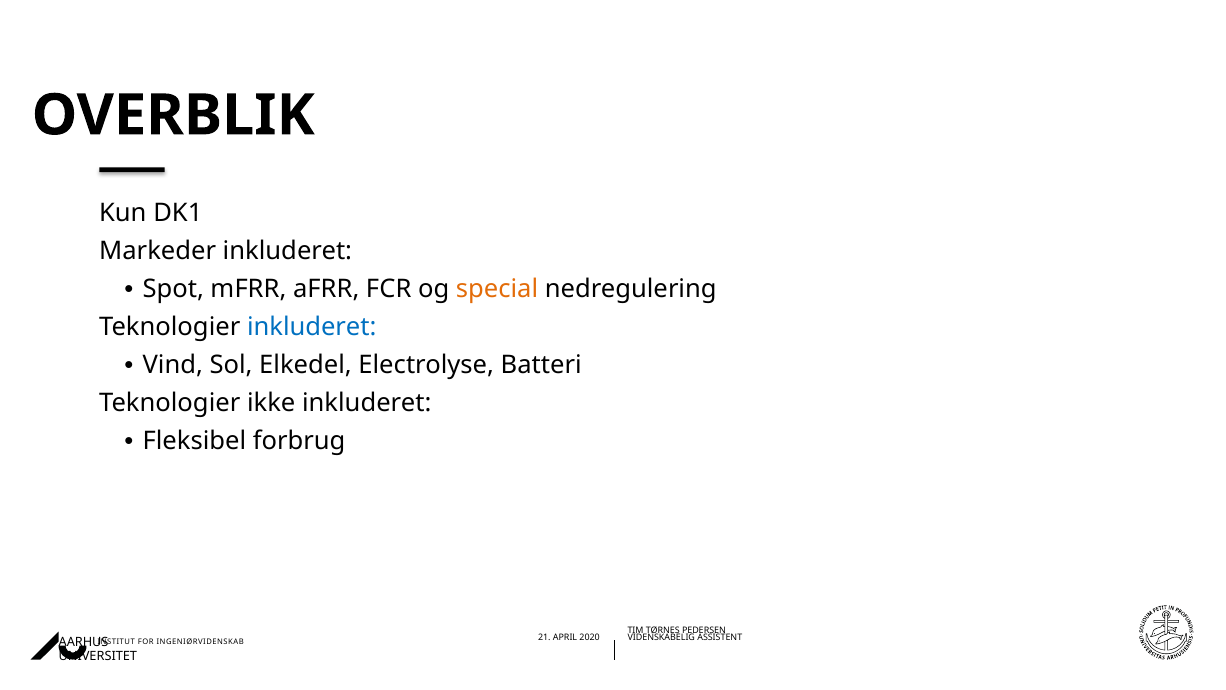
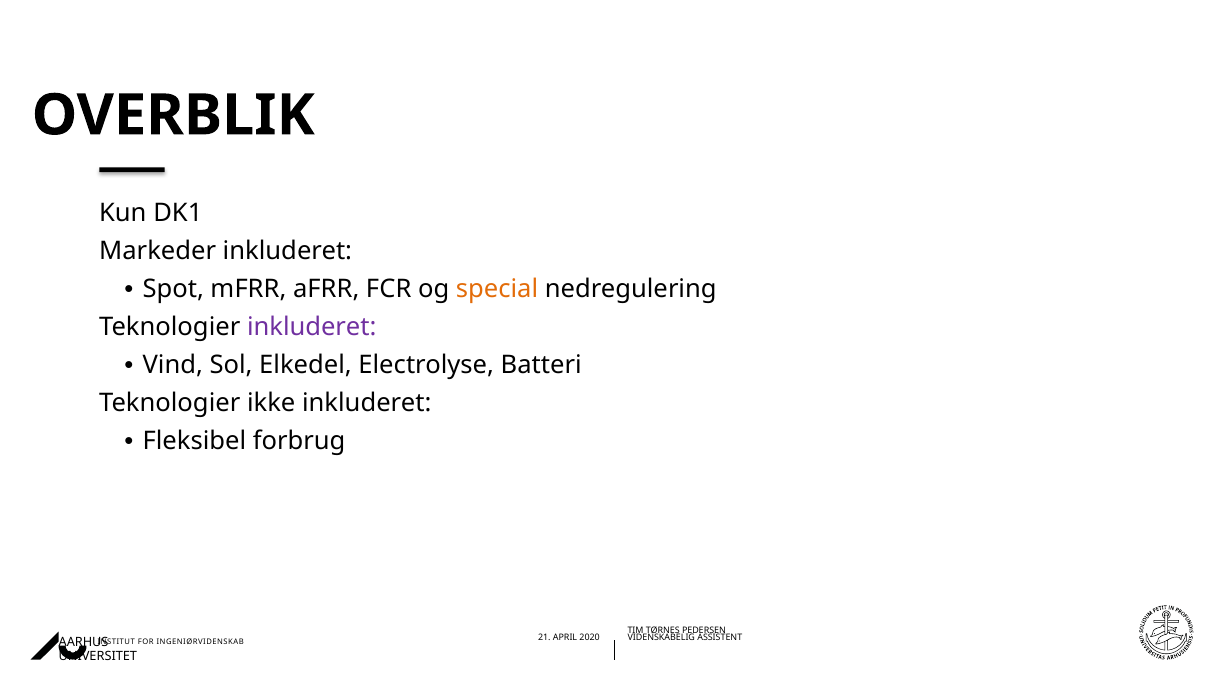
inkluderet at (312, 327) colour: blue -> purple
